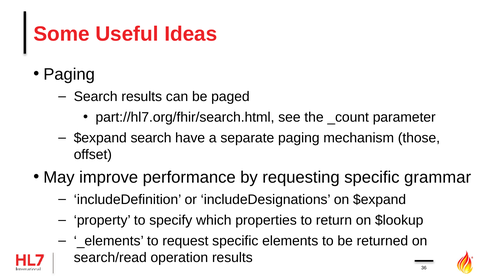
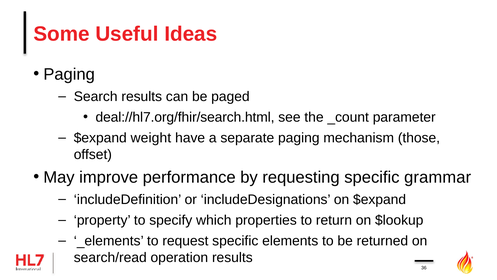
part://hl7.org/fhir/search.html: part://hl7.org/fhir/search.html -> deal://hl7.org/fhir/search.html
$expand search: search -> weight
